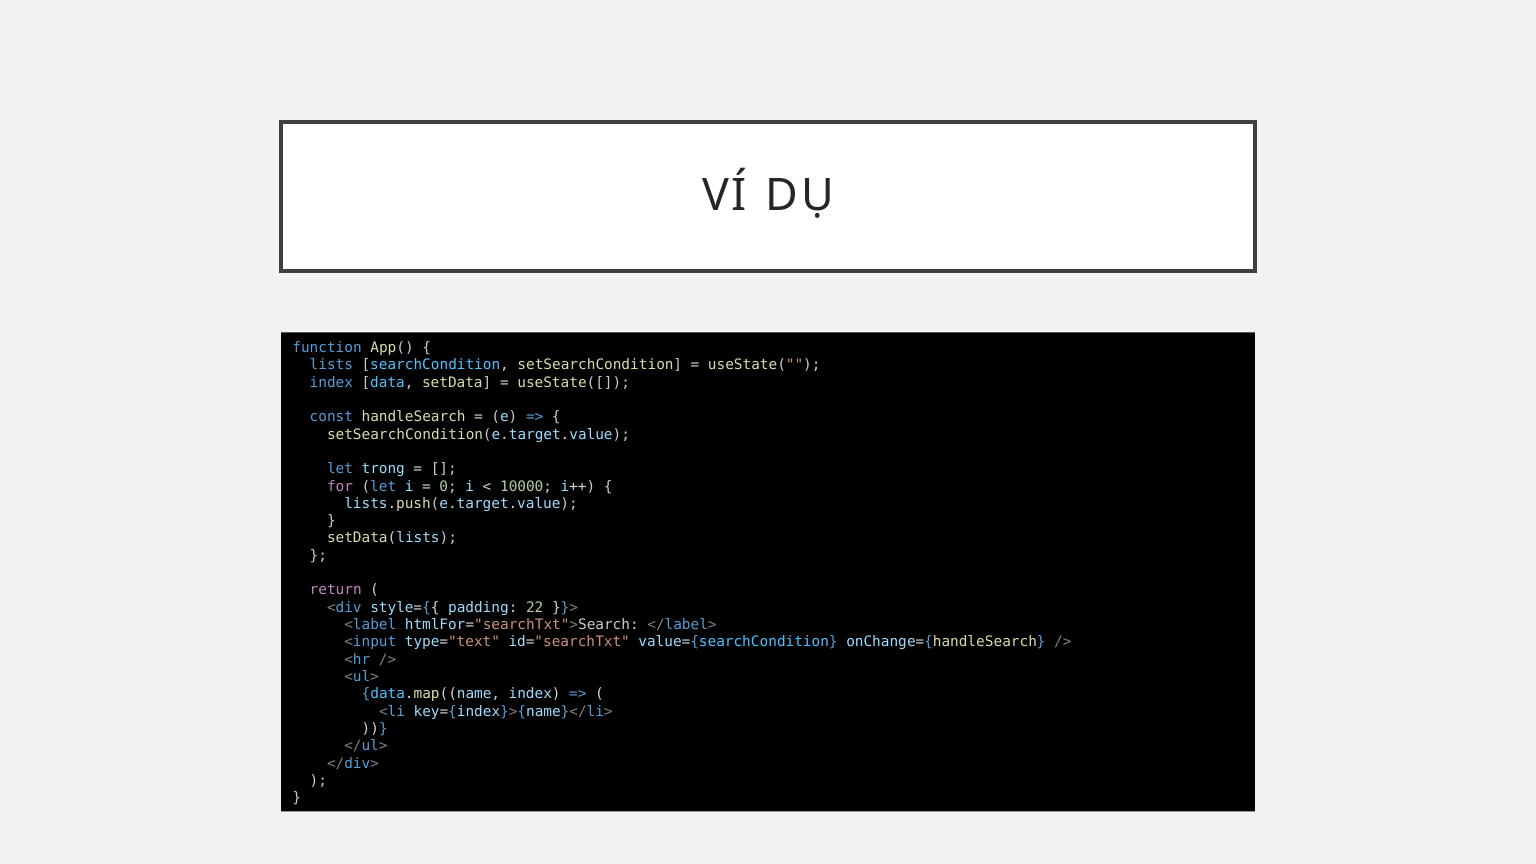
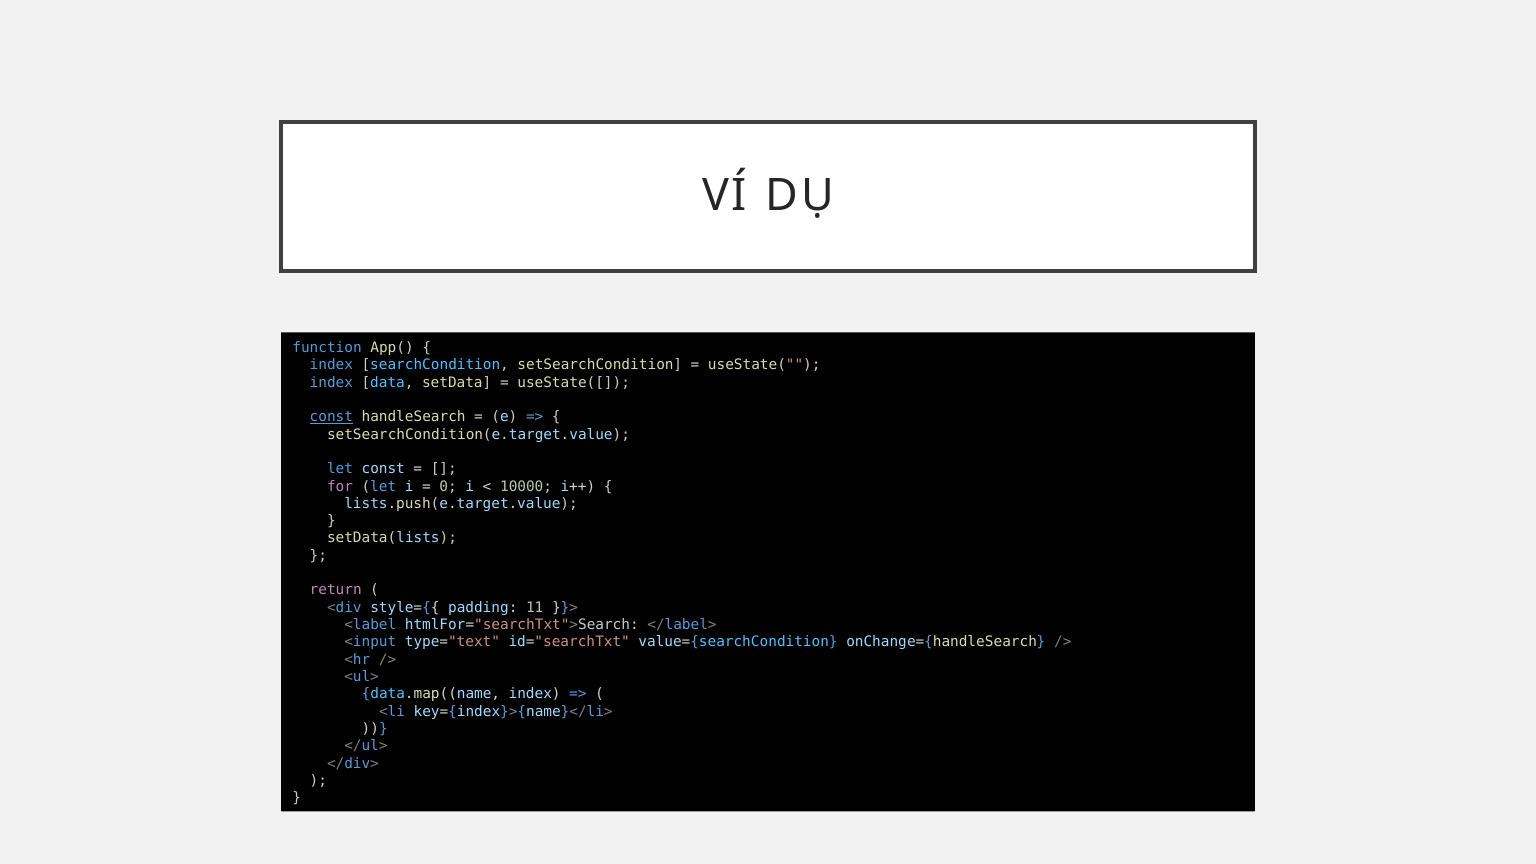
lists at (331, 365): lists -> index
const at (331, 417) underline: none -> present
let trong: trong -> const
22: 22 -> 11
